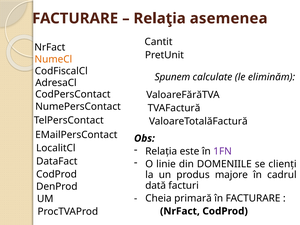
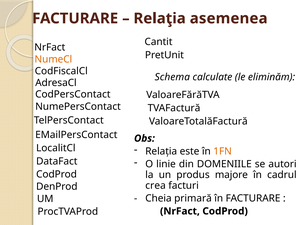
Spunem: Spunem -> Schema
1FN colour: purple -> orange
clienţi: clienţi -> autori
dată: dată -> crea
